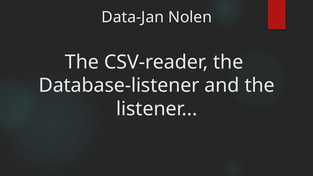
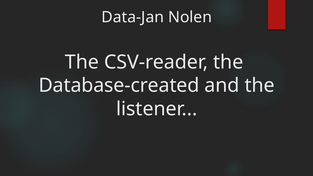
Database-listener: Database-listener -> Database-created
